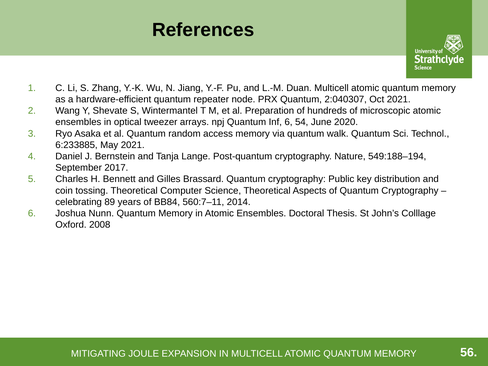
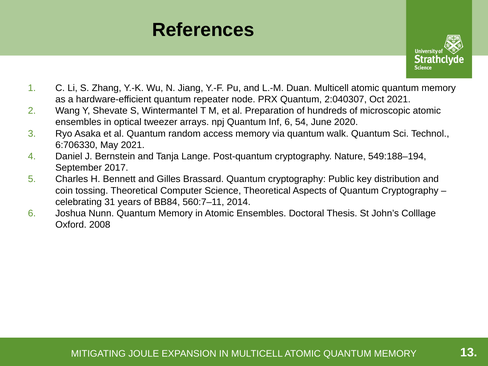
6:233885: 6:233885 -> 6:706330
89: 89 -> 31
56: 56 -> 13
